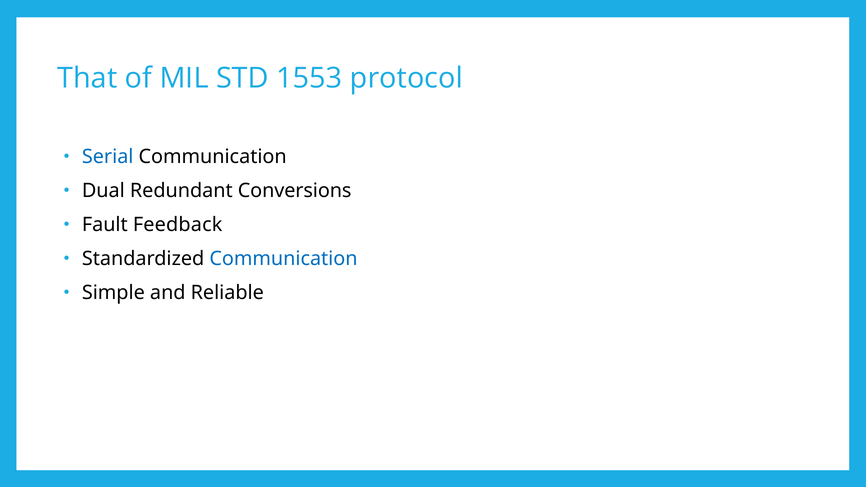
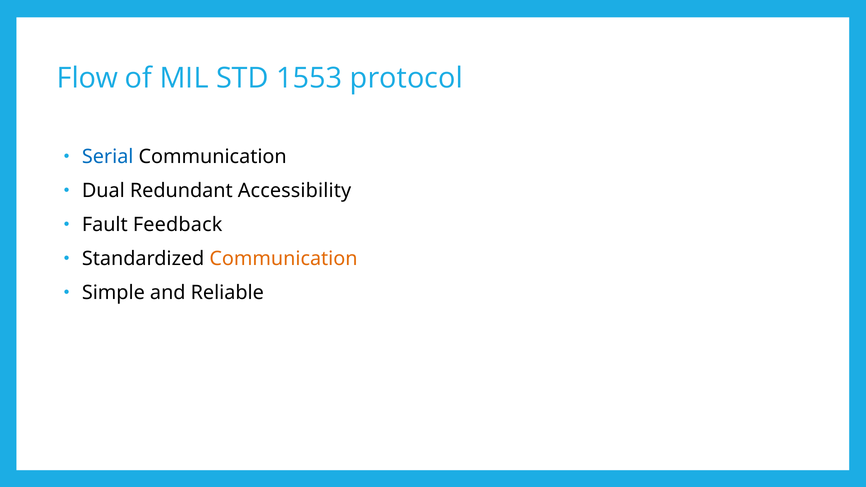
That: That -> Flow
Conversions: Conversions -> Accessibility
Communication at (283, 259) colour: blue -> orange
